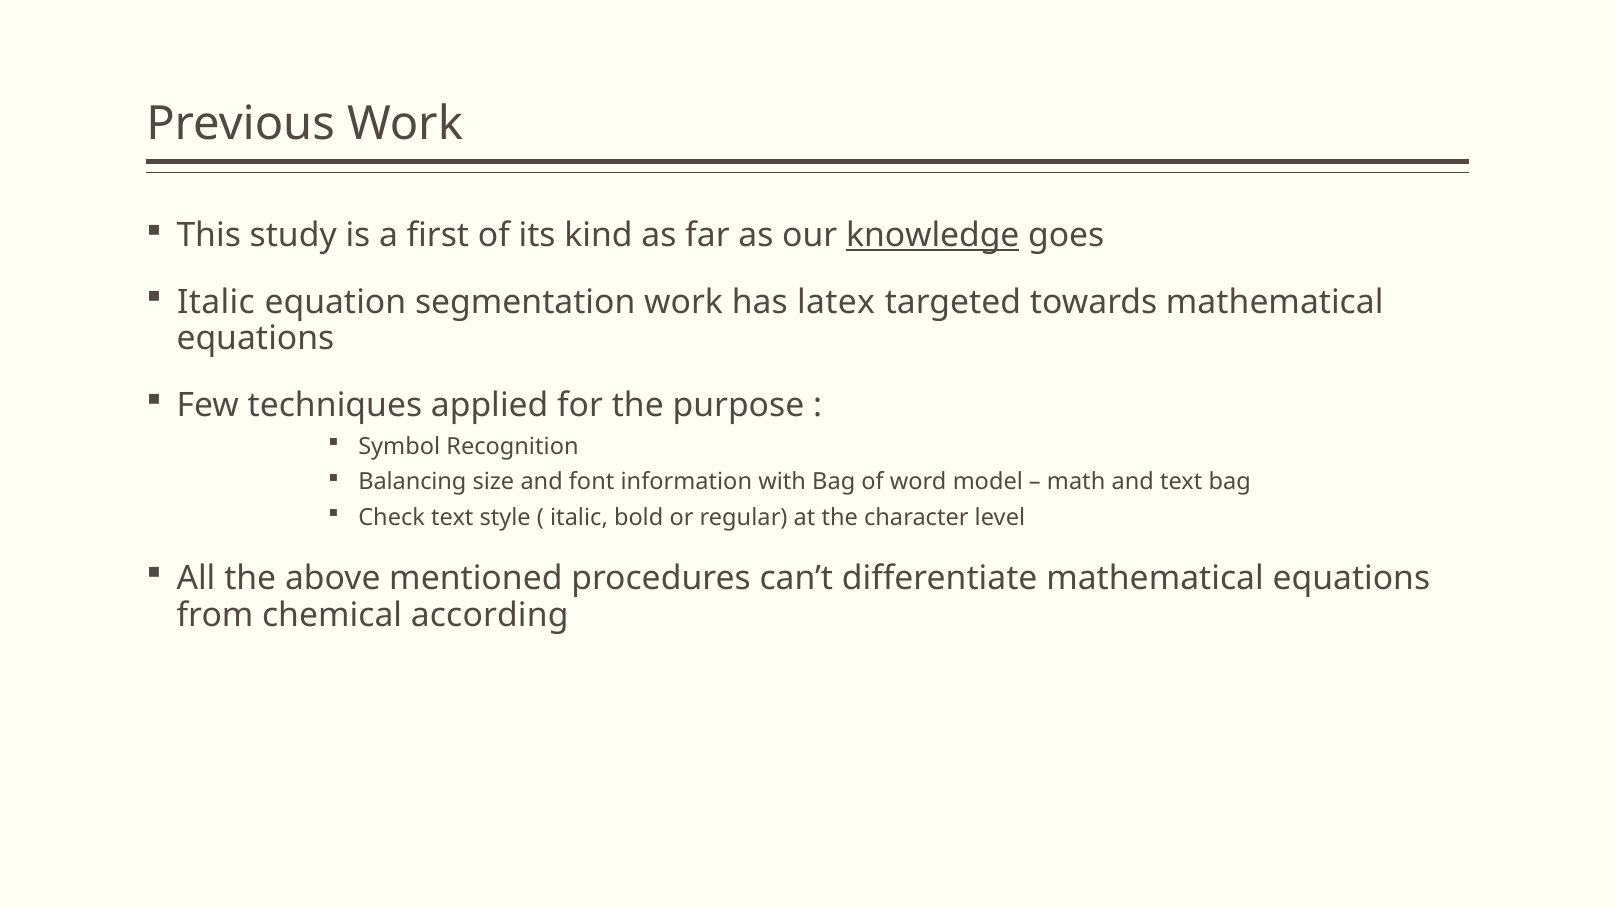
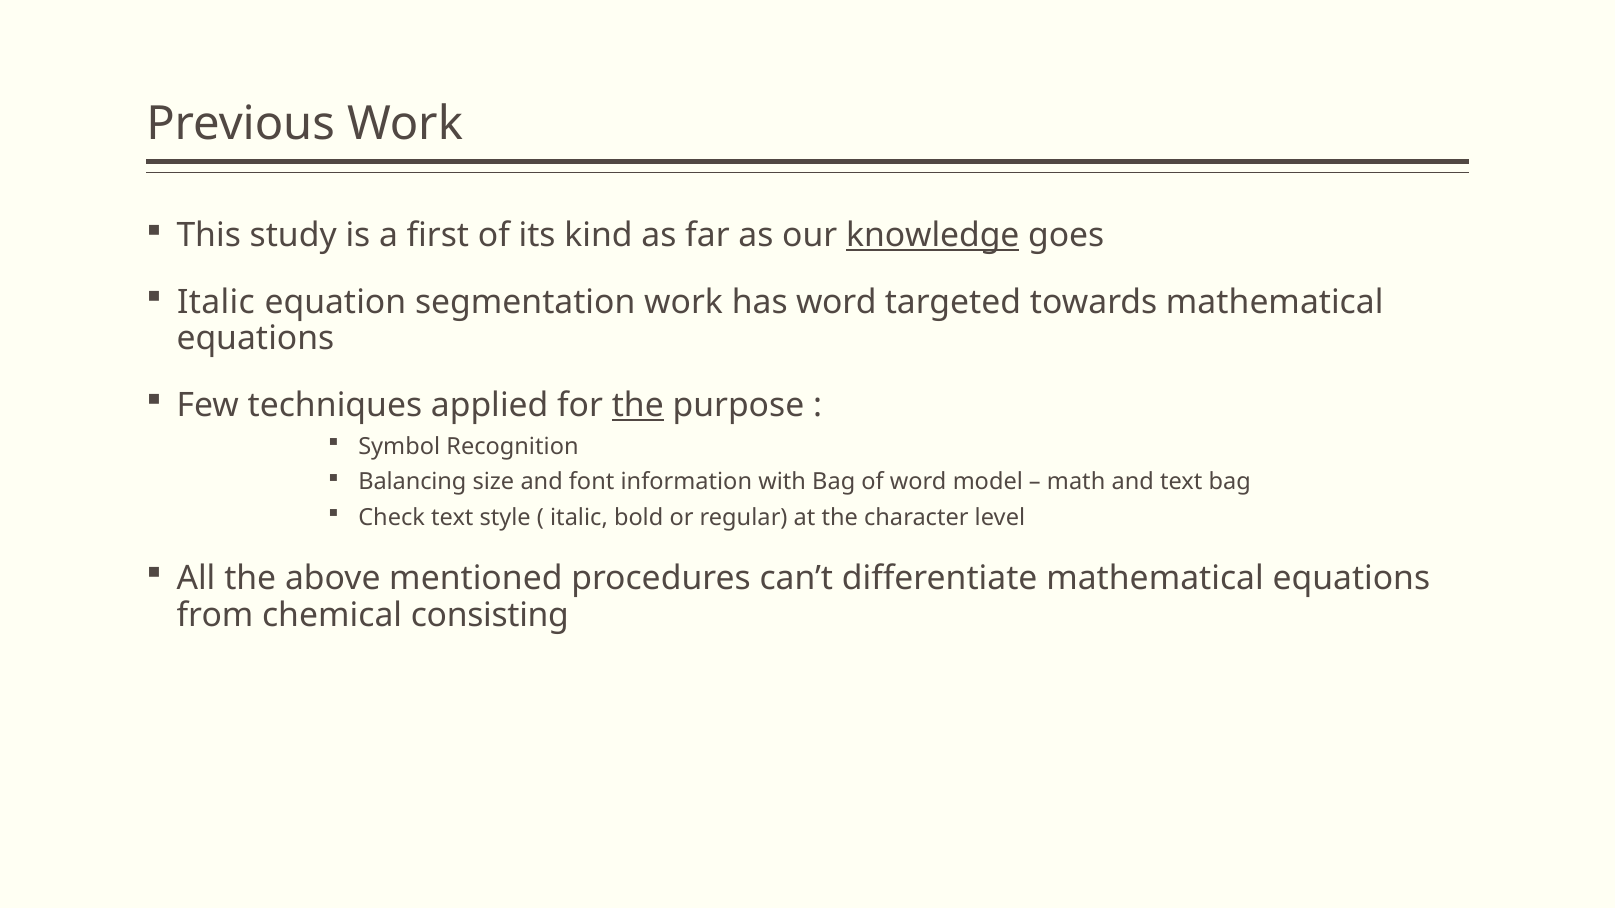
has latex: latex -> word
the at (638, 406) underline: none -> present
according: according -> consisting
